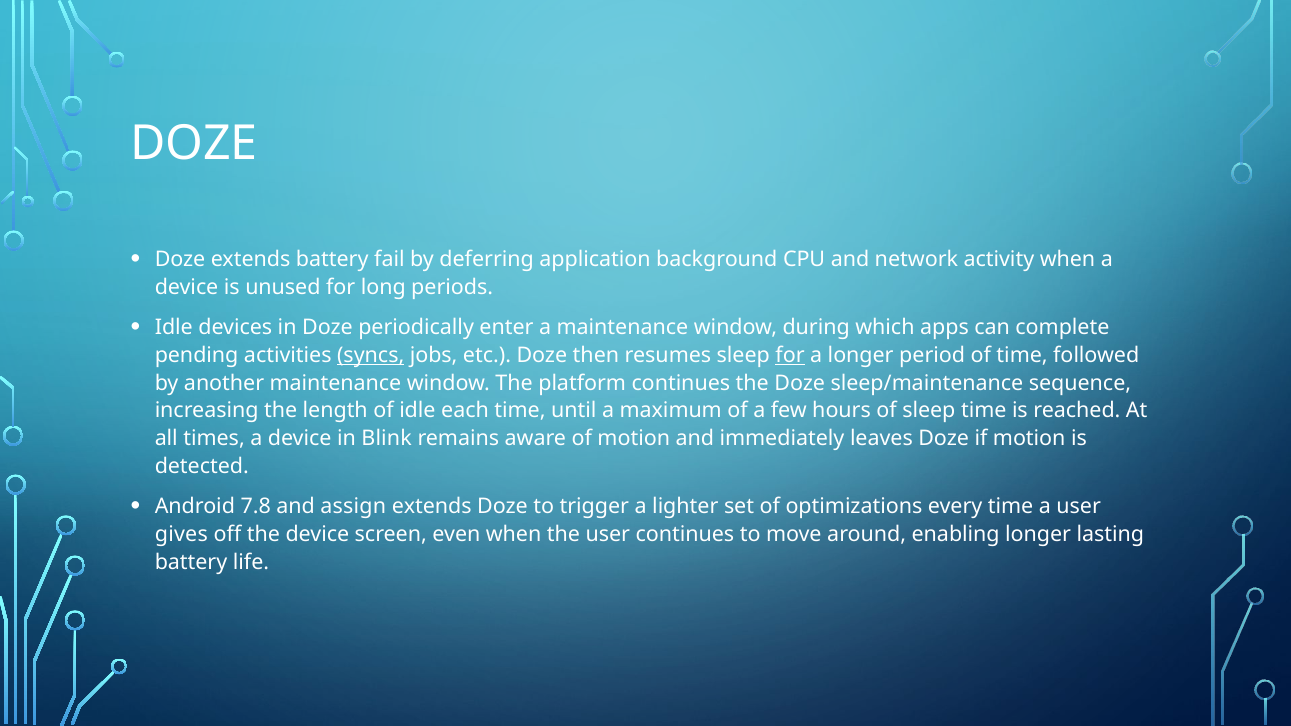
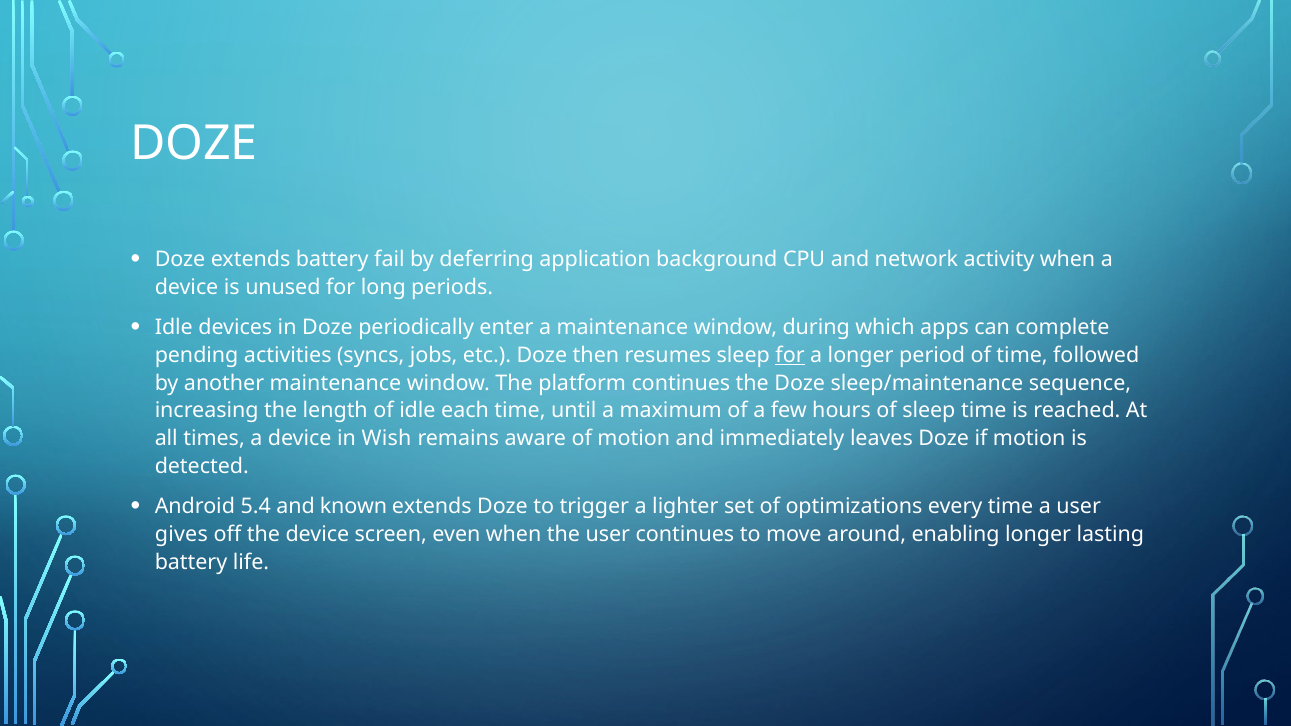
syncs underline: present -> none
Blink: Blink -> Wish
7.8: 7.8 -> 5.4
assign: assign -> known
